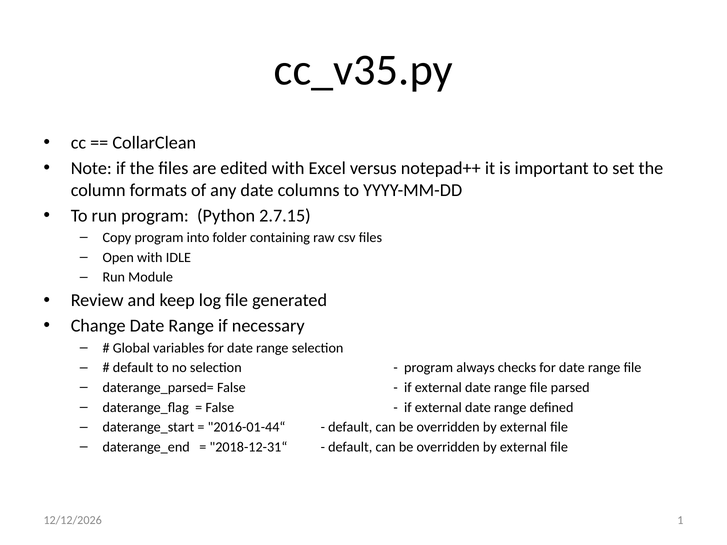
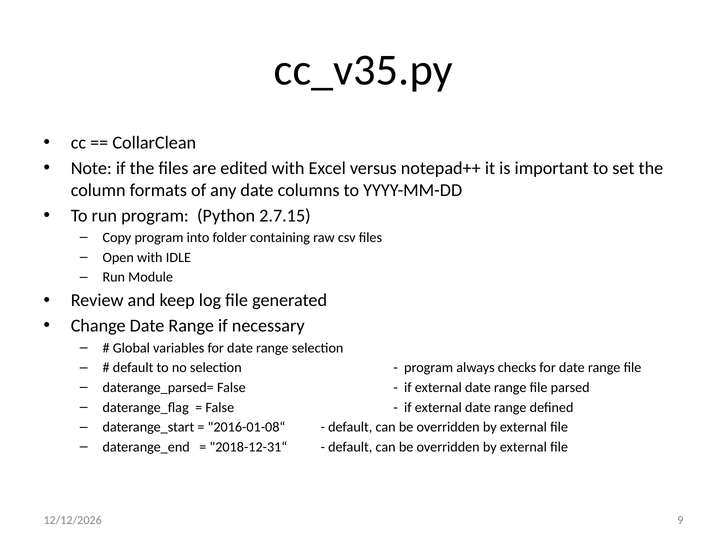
2016-01-44“: 2016-01-44“ -> 2016-01-08“
1: 1 -> 9
